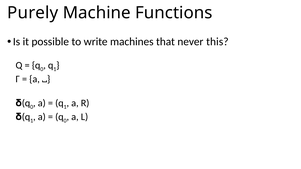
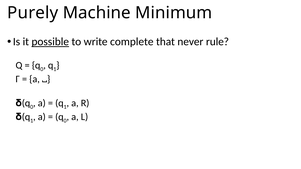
Functions: Functions -> Minimum
possible underline: none -> present
machines: machines -> complete
this: this -> rule
